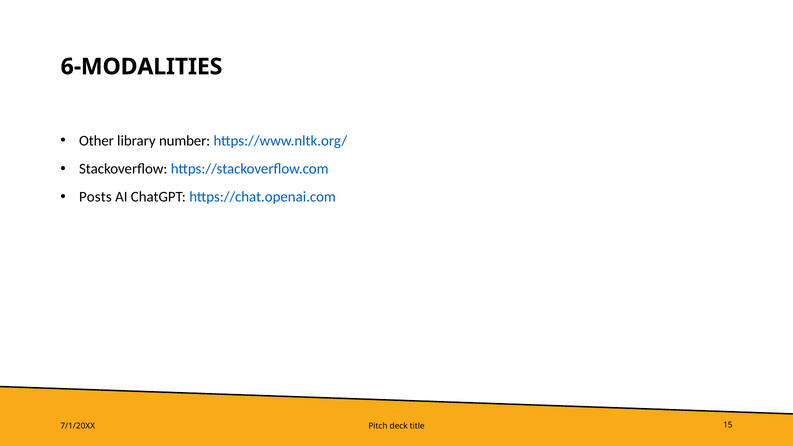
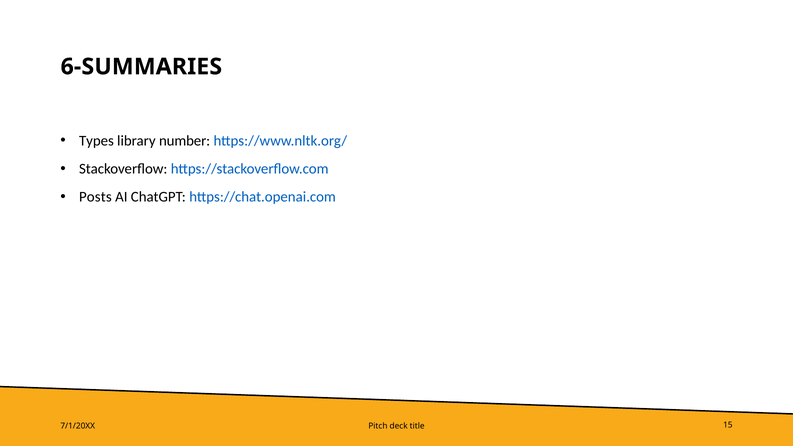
6-MODALITIES: 6-MODALITIES -> 6-SUMMARIES
Other: Other -> Types
